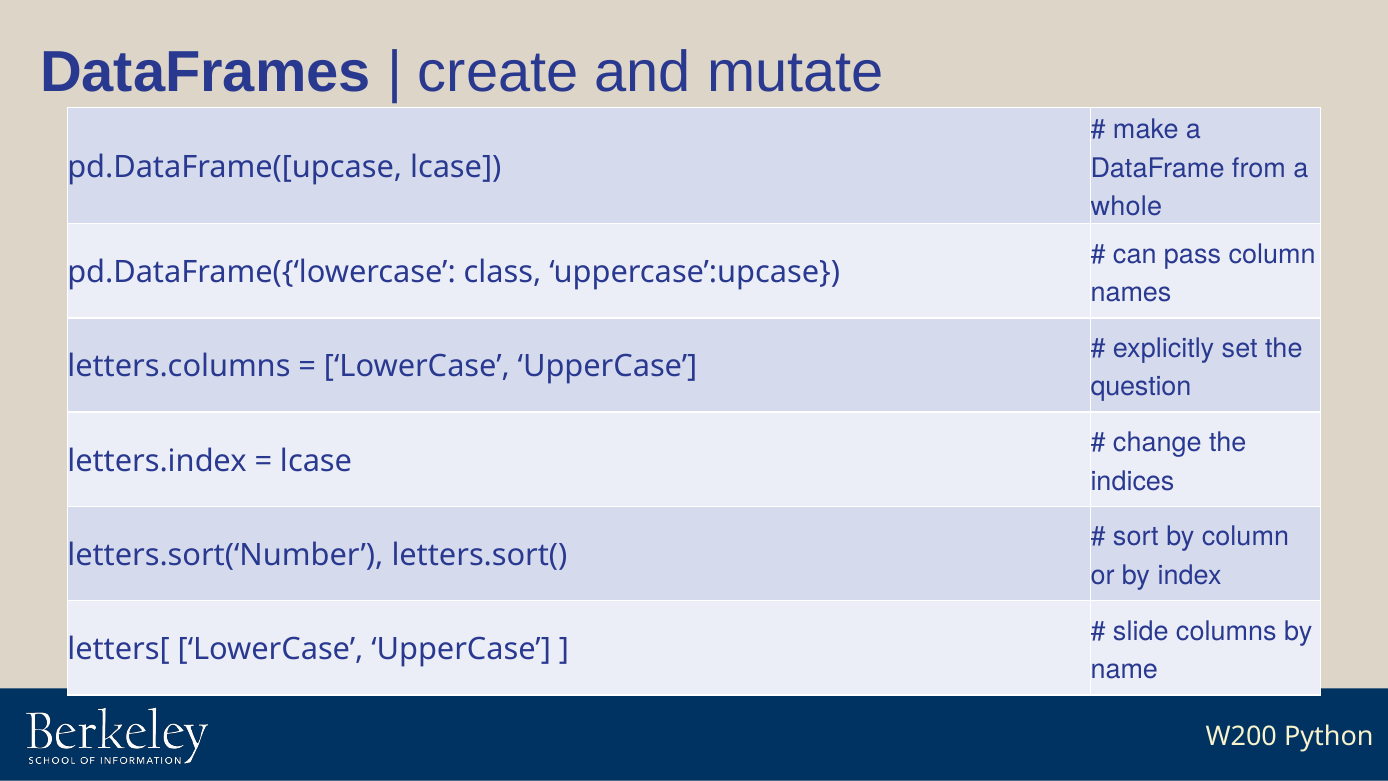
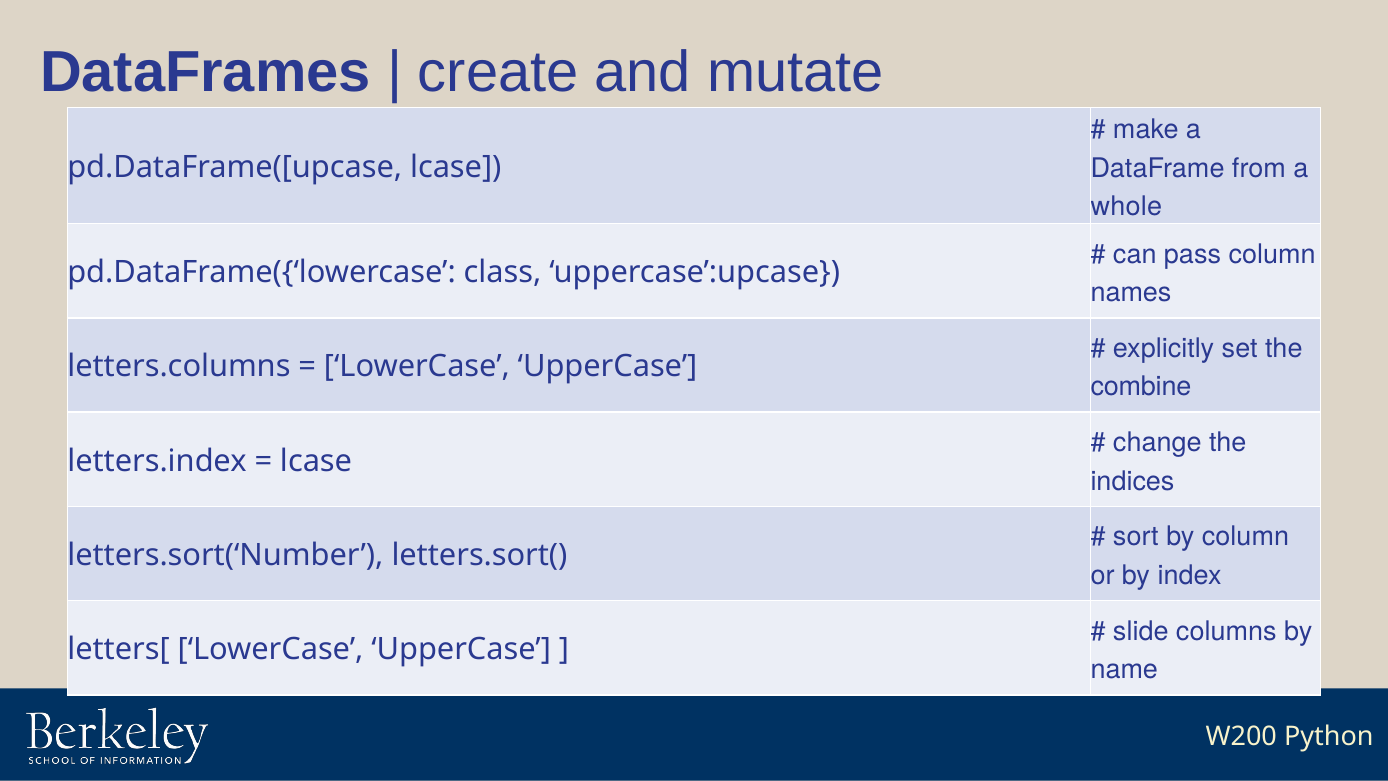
question: question -> combine
